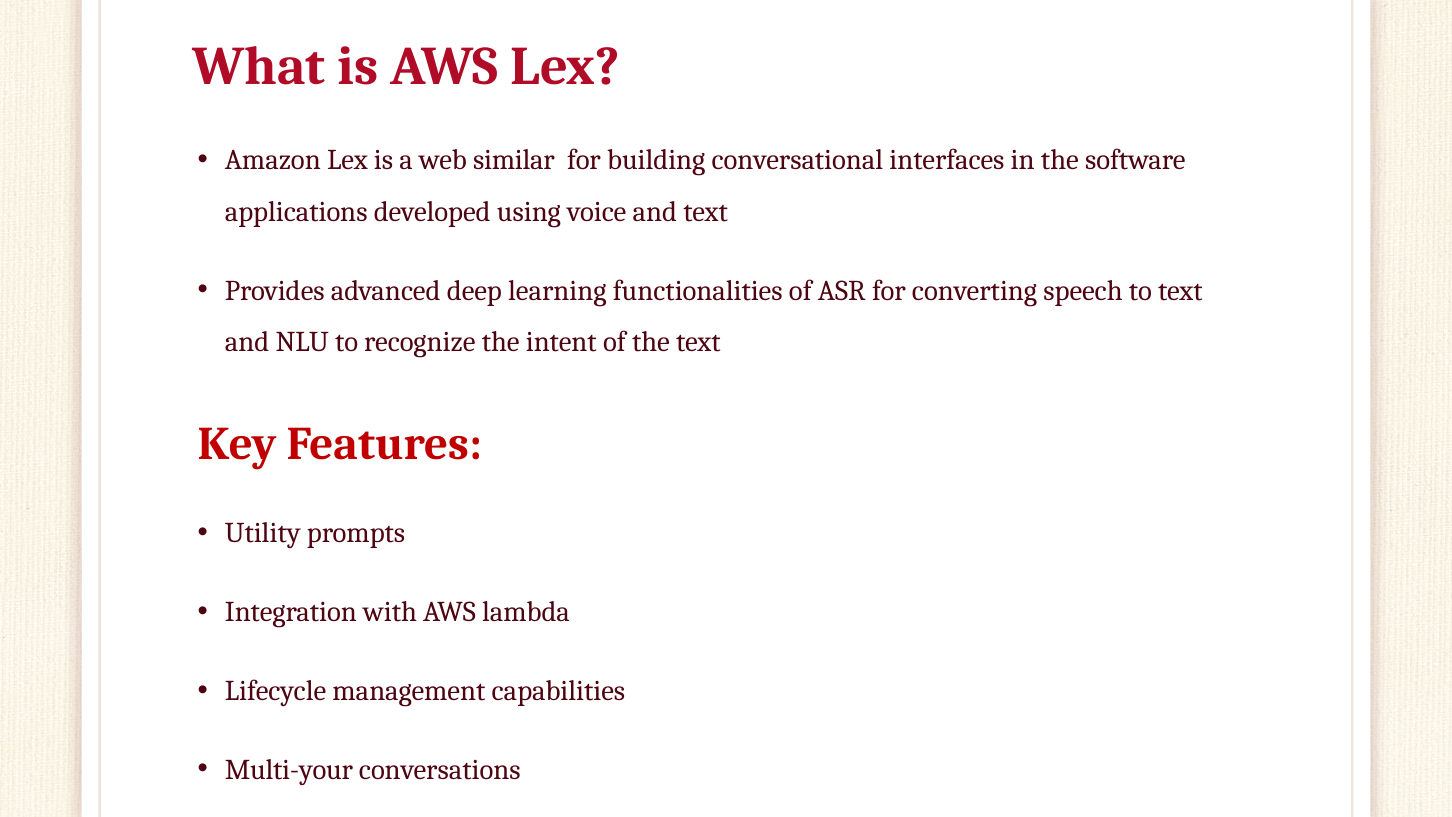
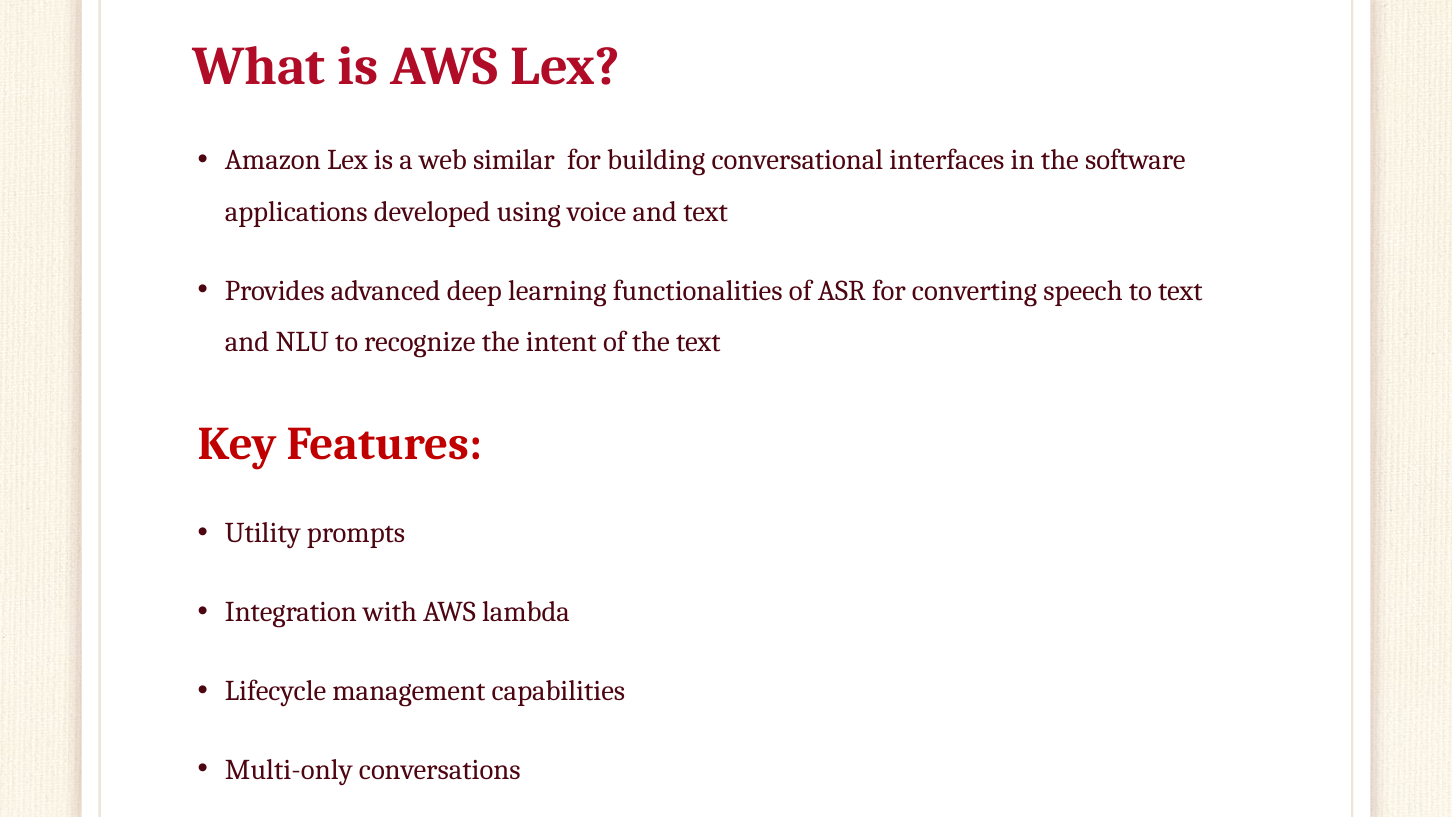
Multi-your: Multi-your -> Multi-only
